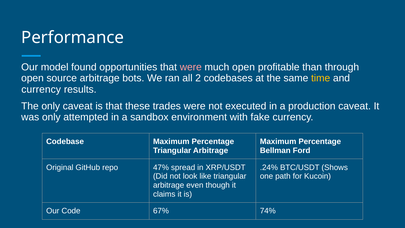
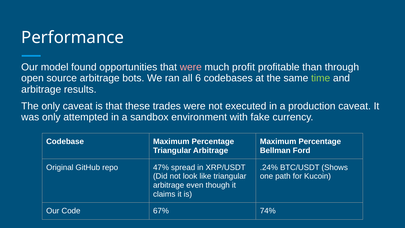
much open: open -> profit
2: 2 -> 6
time colour: yellow -> light green
currency at (41, 89): currency -> arbitrage
